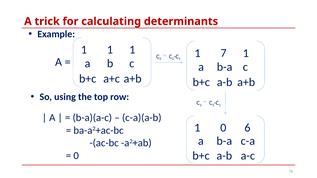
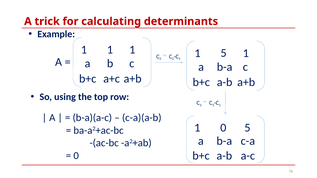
1 7: 7 -> 5
0 6: 6 -> 5
